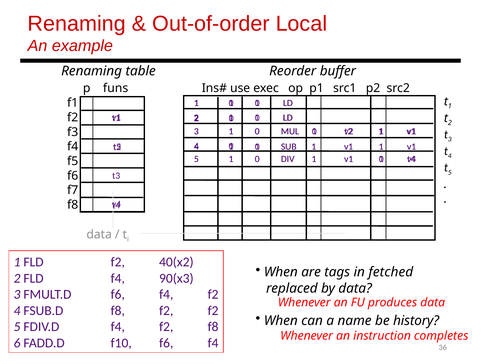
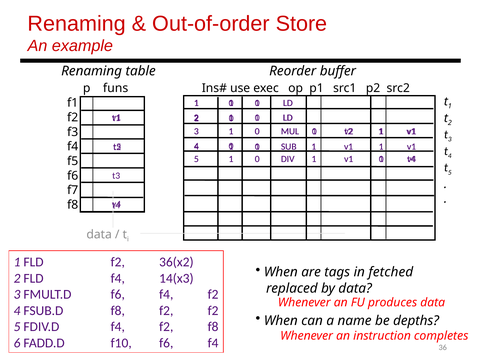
Local: Local -> Store
40(x2: 40(x2 -> 36(x2
90(x3: 90(x3 -> 14(x3
history: history -> depths
